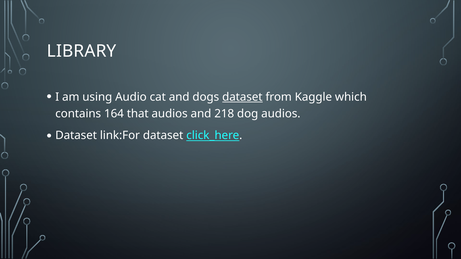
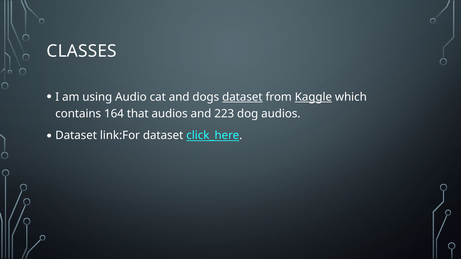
LIBRARY: LIBRARY -> CLASSES
Kaggle underline: none -> present
218: 218 -> 223
